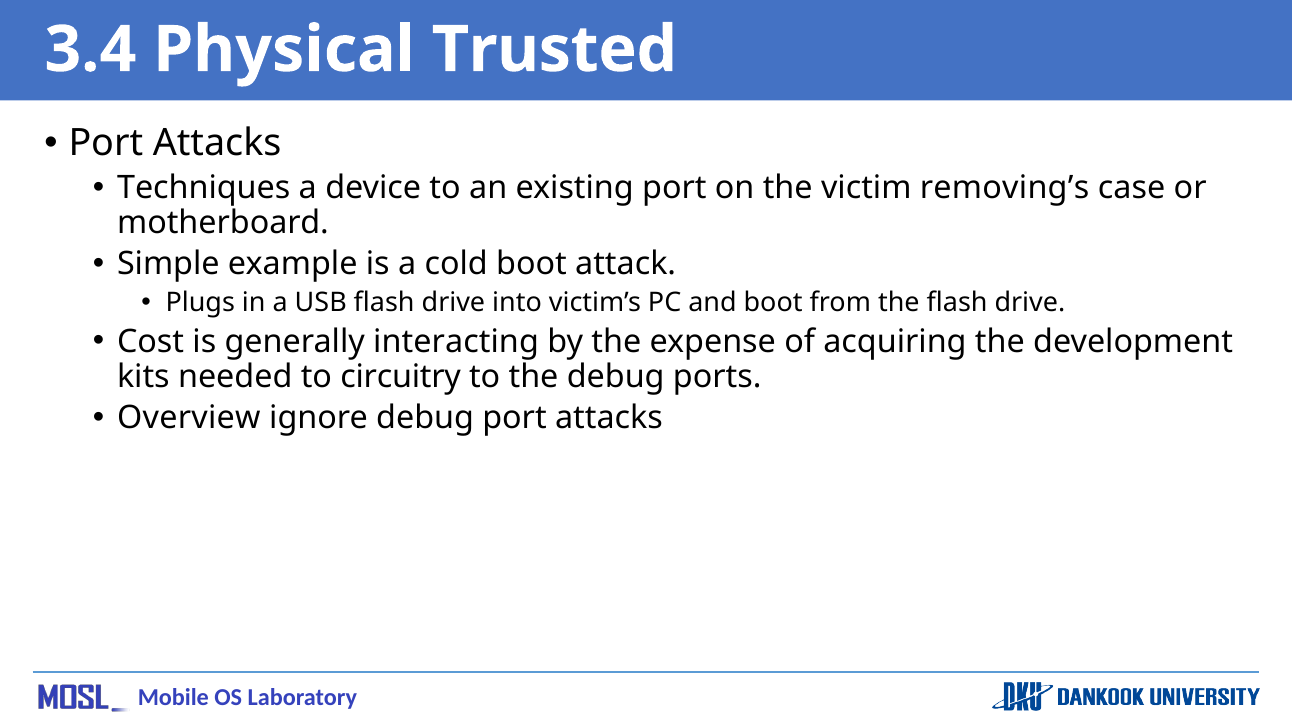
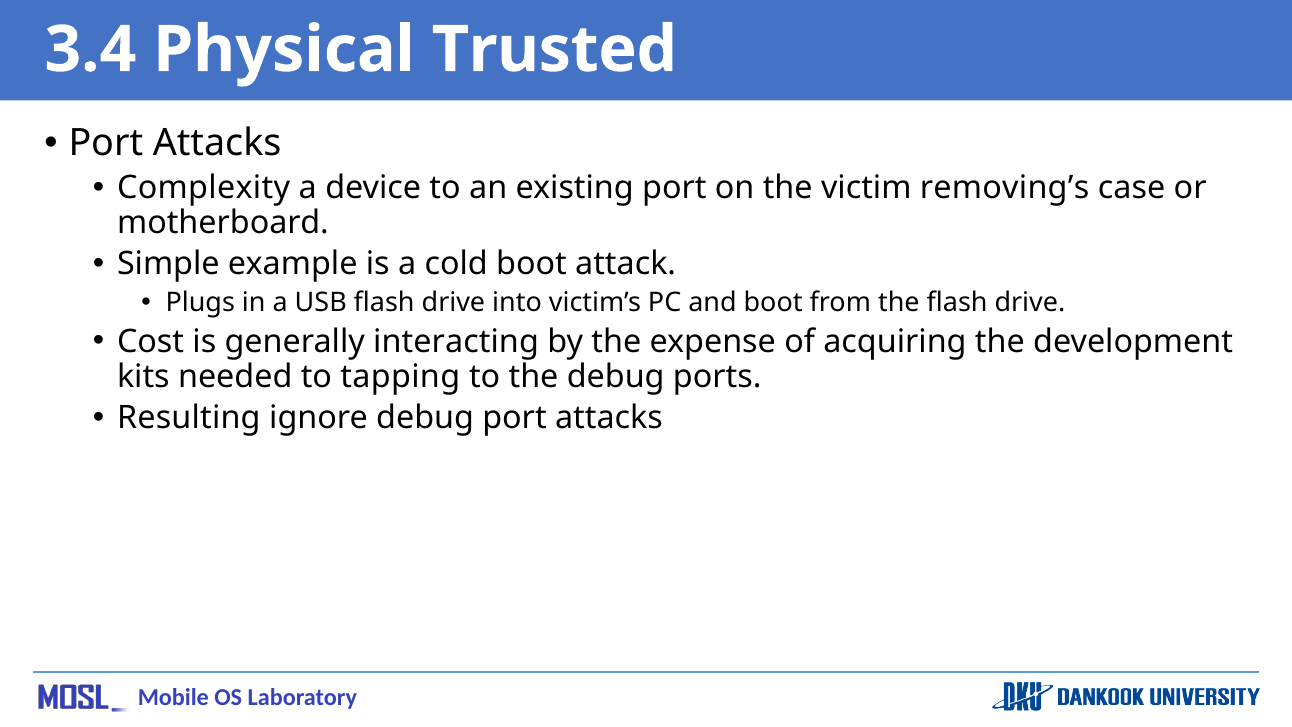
Techniques: Techniques -> Complexity
circuitry: circuitry -> tapping
Overview: Overview -> Resulting
